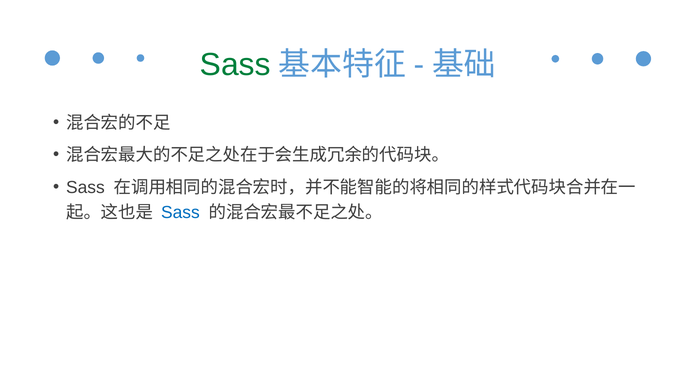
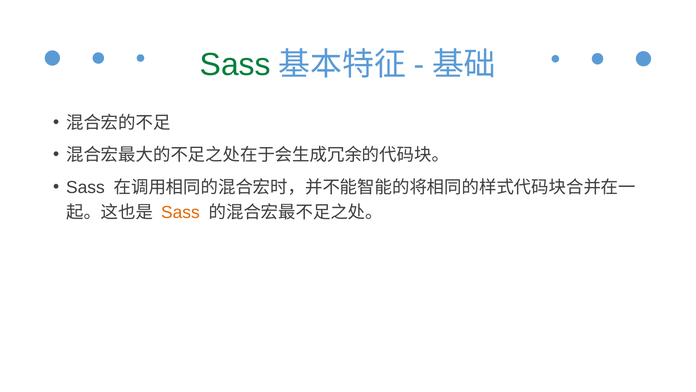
Sass at (180, 212) colour: blue -> orange
